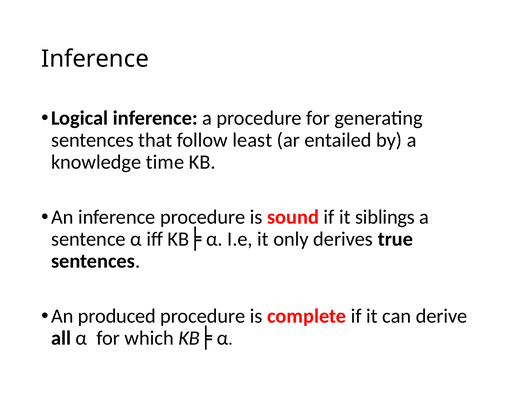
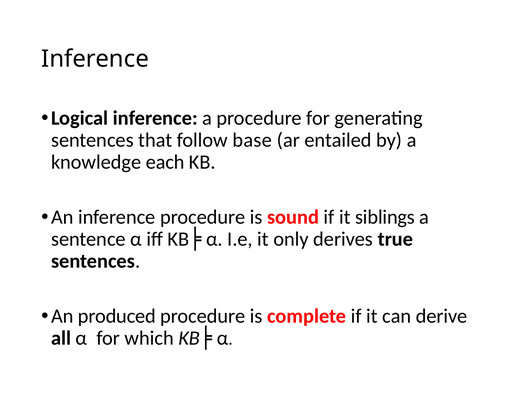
least: least -> base
time: time -> each
